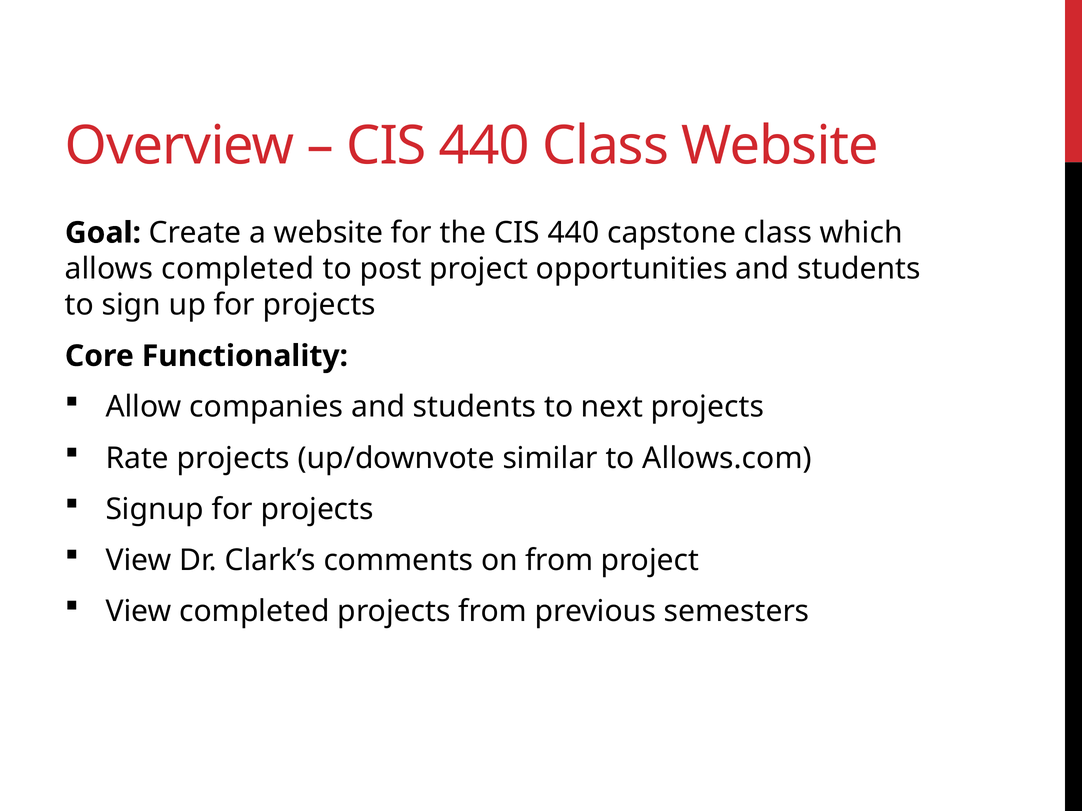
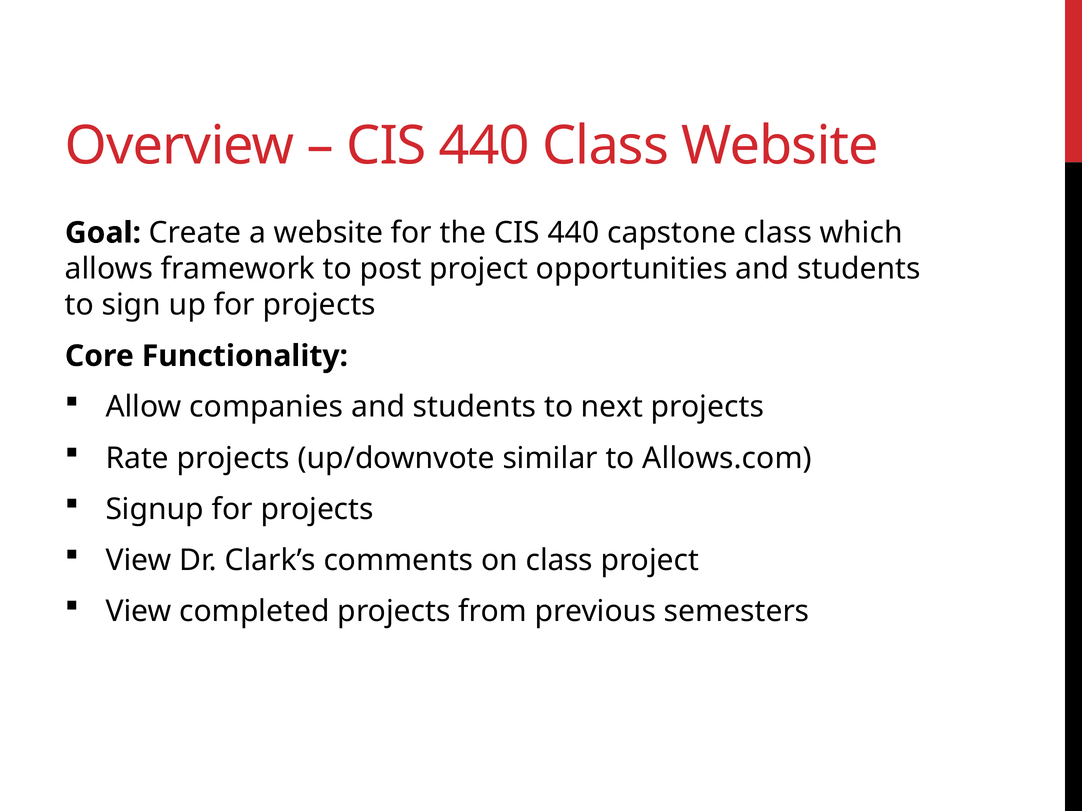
allows completed: completed -> framework
on from: from -> class
